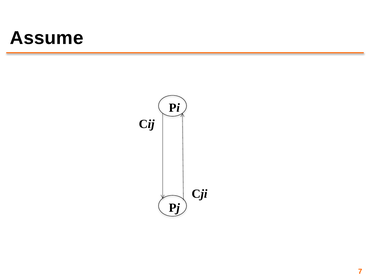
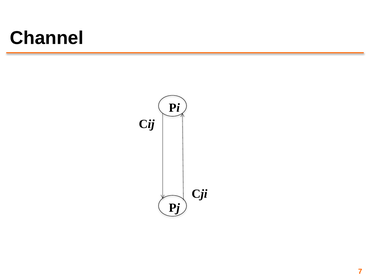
Assume: Assume -> Channel
